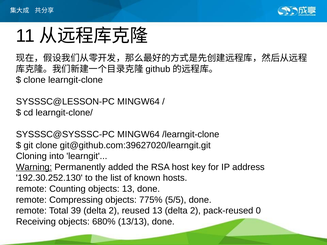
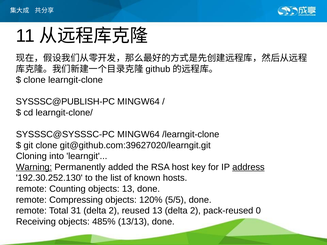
SYSSSC@LESSON-PC: SYSSSC@LESSON-PC -> SYSSSC@PUBLISH-PC
address underline: none -> present
775%: 775% -> 120%
39: 39 -> 31
680%: 680% -> 485%
